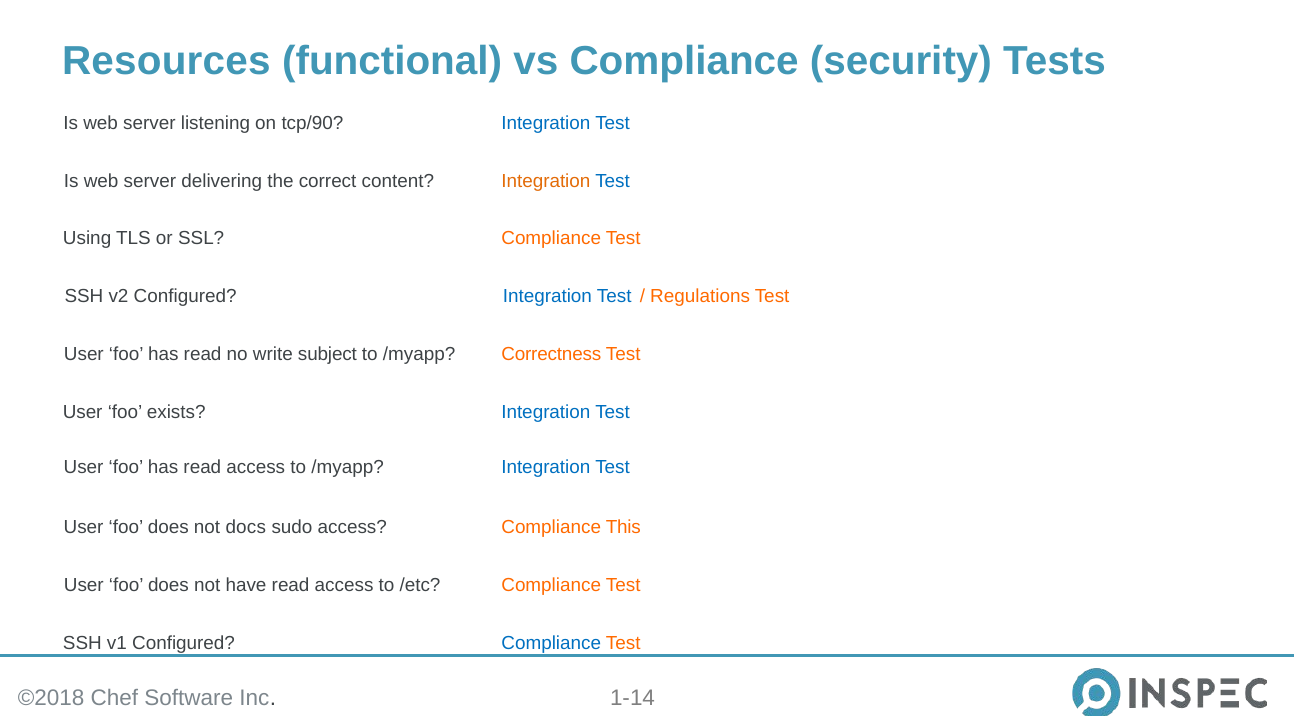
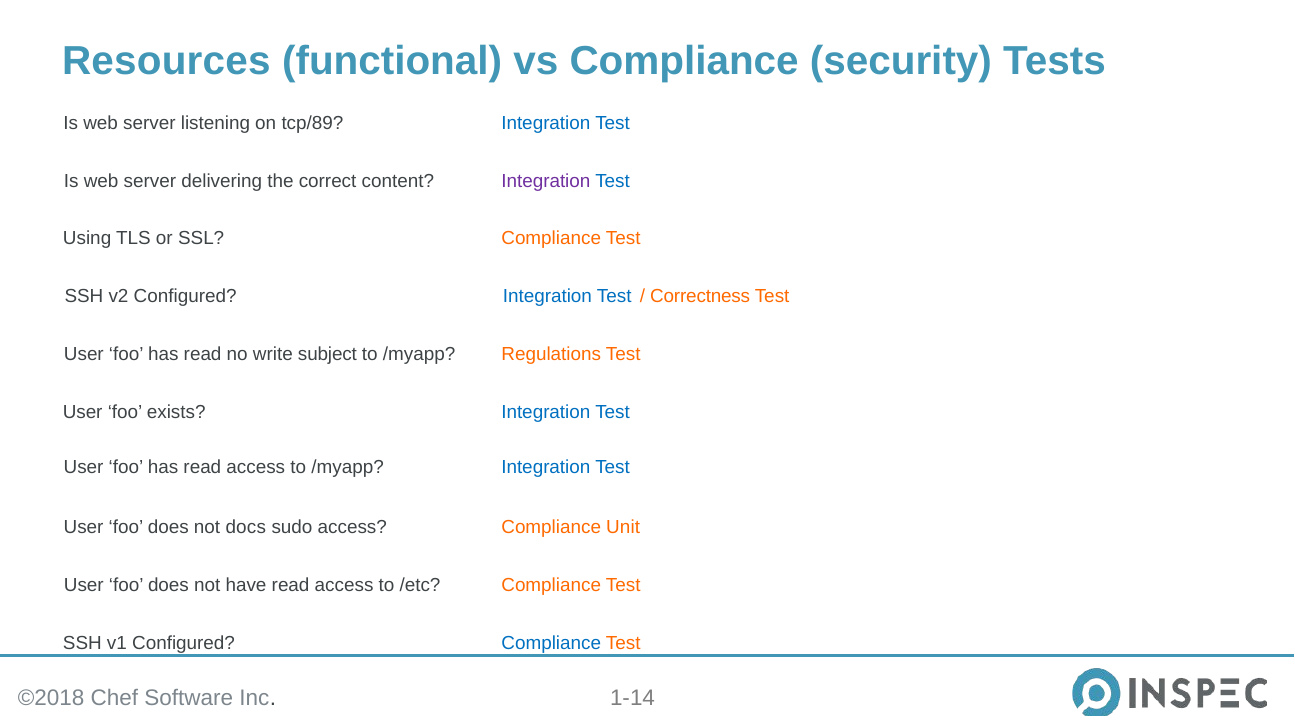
tcp/90: tcp/90 -> tcp/89
Integration at (546, 181) colour: orange -> purple
Regulations: Regulations -> Correctness
Correctness: Correctness -> Regulations
This: This -> Unit
